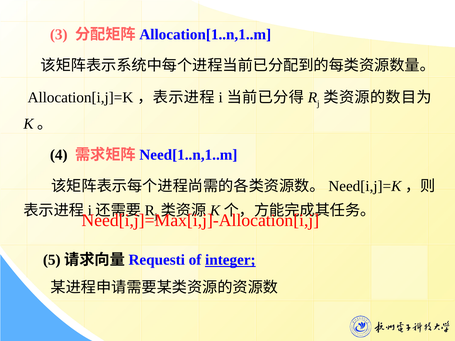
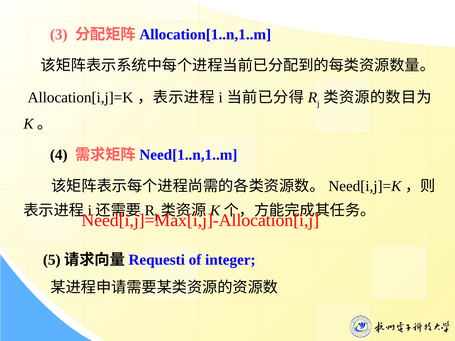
integer underline: present -> none
